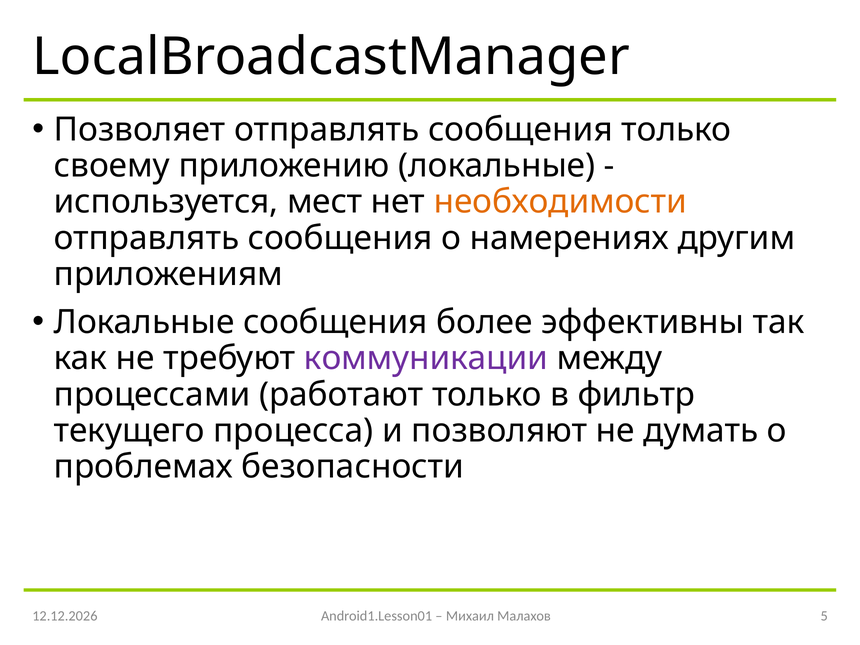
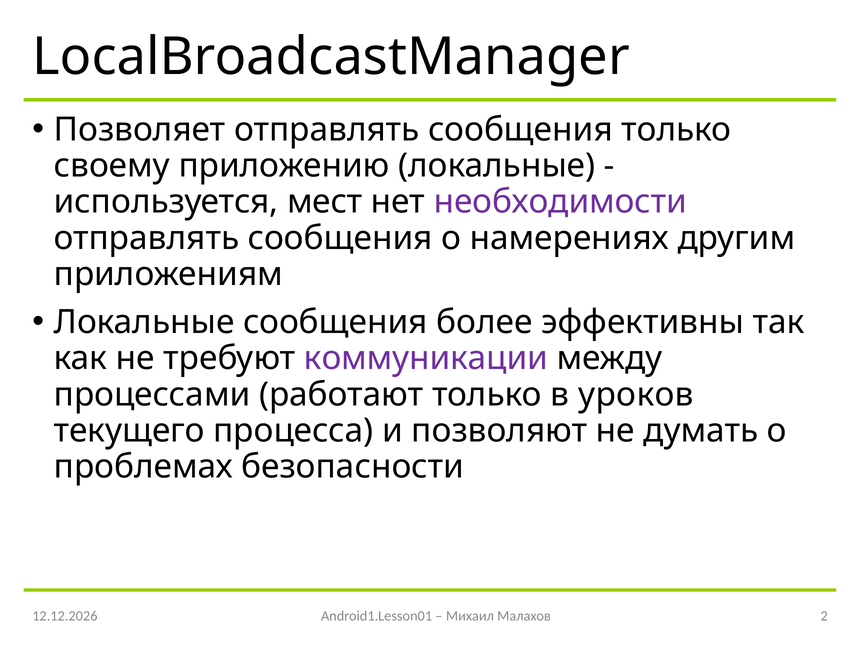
необходимости colour: orange -> purple
фильтр: фильтр -> уроков
5: 5 -> 2
